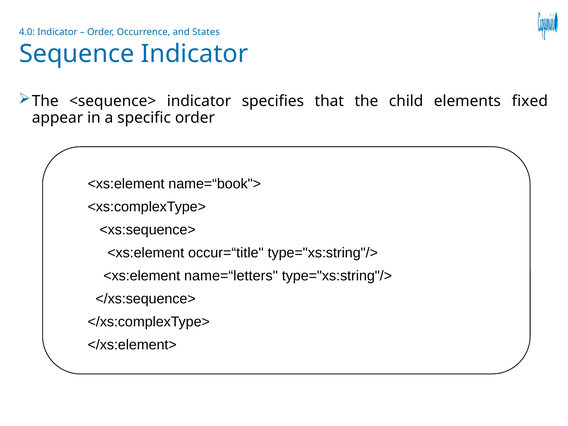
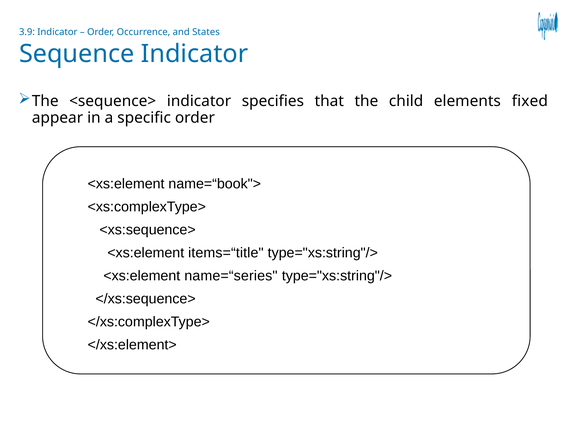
4.0: 4.0 -> 3.9
occur=“title: occur=“title -> items=“title
name=“letters: name=“letters -> name=“series
